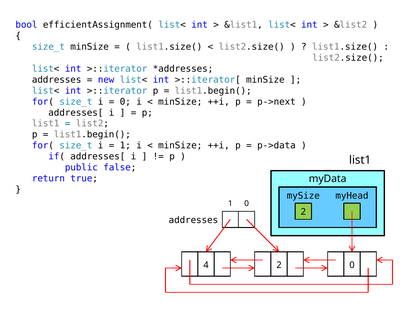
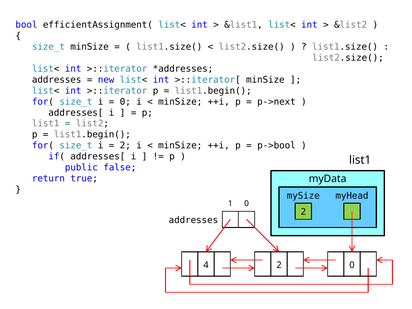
1 at (125, 146): 1 -> 2
p->data: p->data -> p->bool
